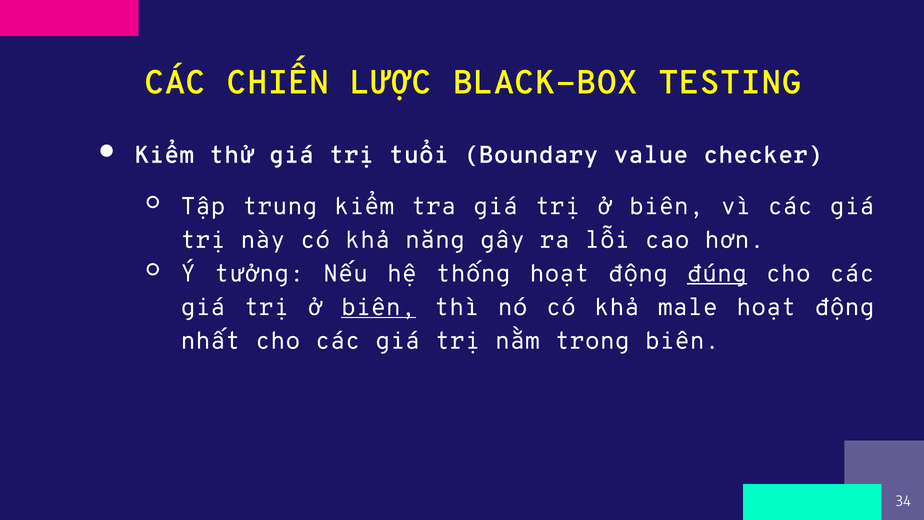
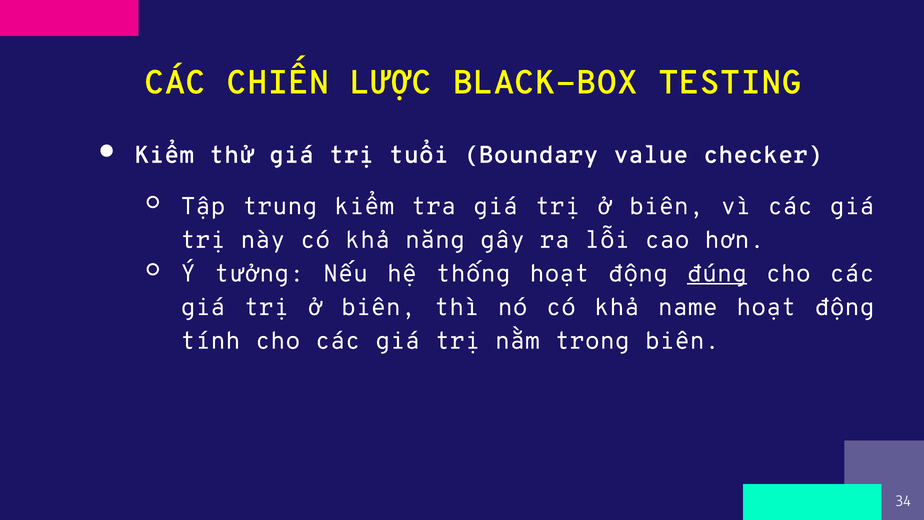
biên at (378, 307) underline: present -> none
male: male -> name
nhất: nhất -> tính
